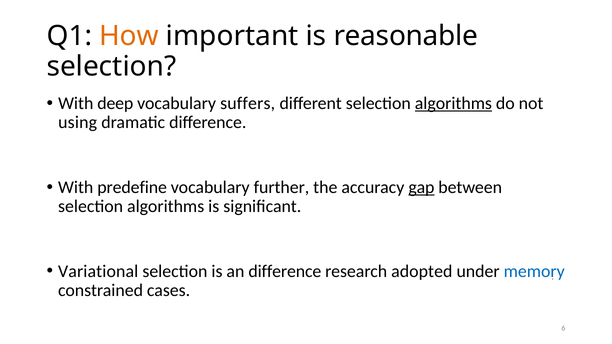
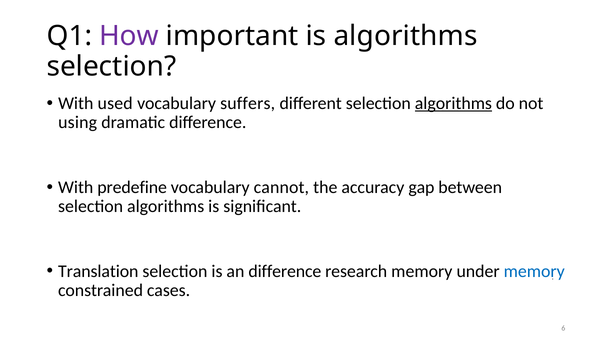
How colour: orange -> purple
is reasonable: reasonable -> algorithms
deep: deep -> used
further: further -> cannot
gap underline: present -> none
Variational: Variational -> Translation
research adopted: adopted -> memory
